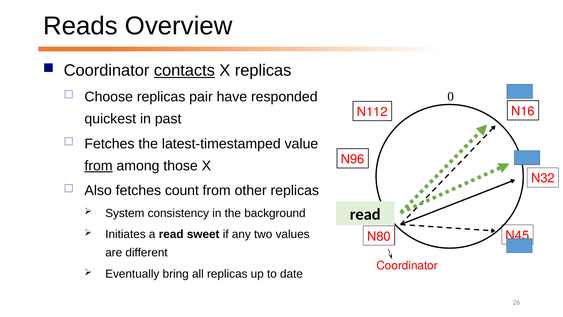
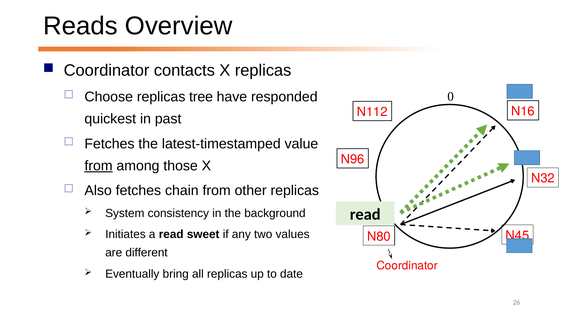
contacts underline: present -> none
pair: pair -> tree
count: count -> chain
